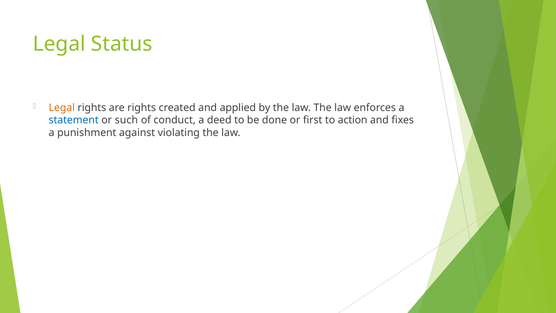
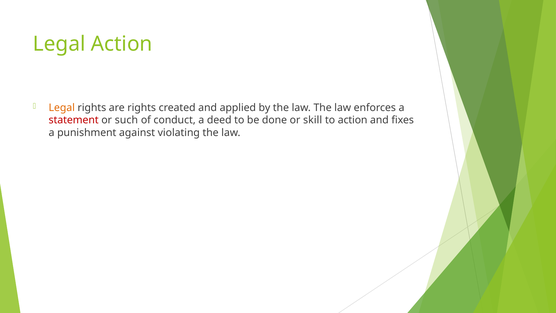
Legal Status: Status -> Action
statement colour: blue -> red
first: first -> skill
